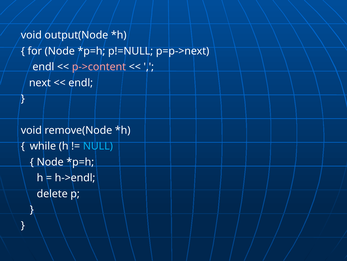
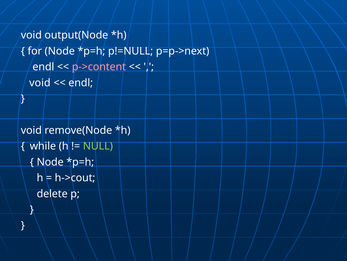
next at (40, 83): next -> void
NULL colour: light blue -> light green
h->endl: h->endl -> h->cout
